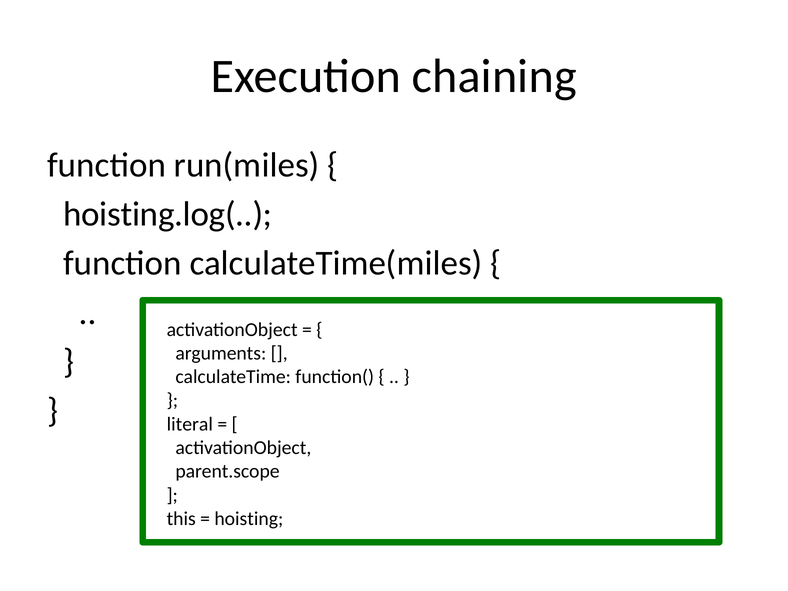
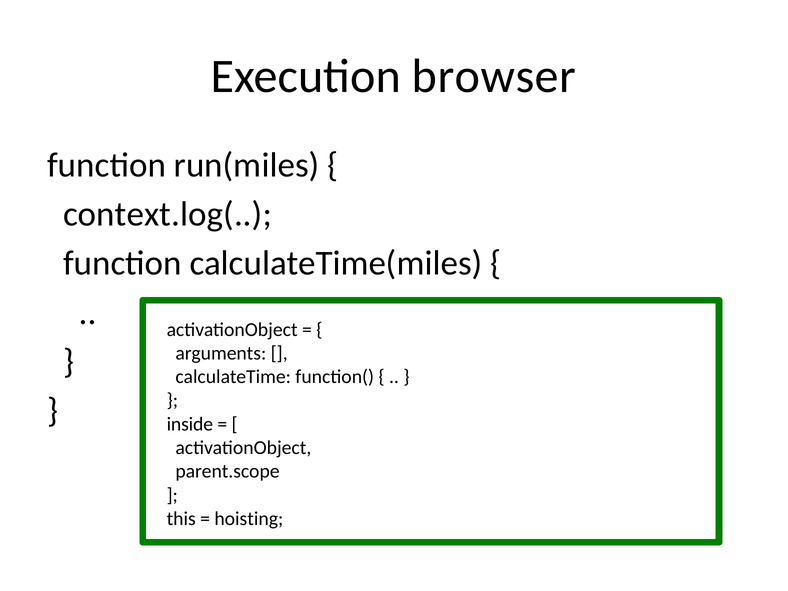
chaining: chaining -> browser
hoisting.log(: hoisting.log( -> context.log(
literal: literal -> inside
